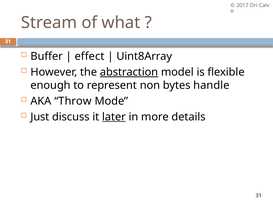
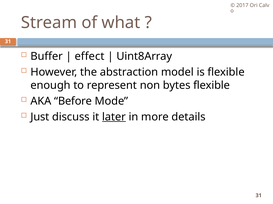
abstraction underline: present -> none
bytes handle: handle -> flexible
Throw: Throw -> Before
